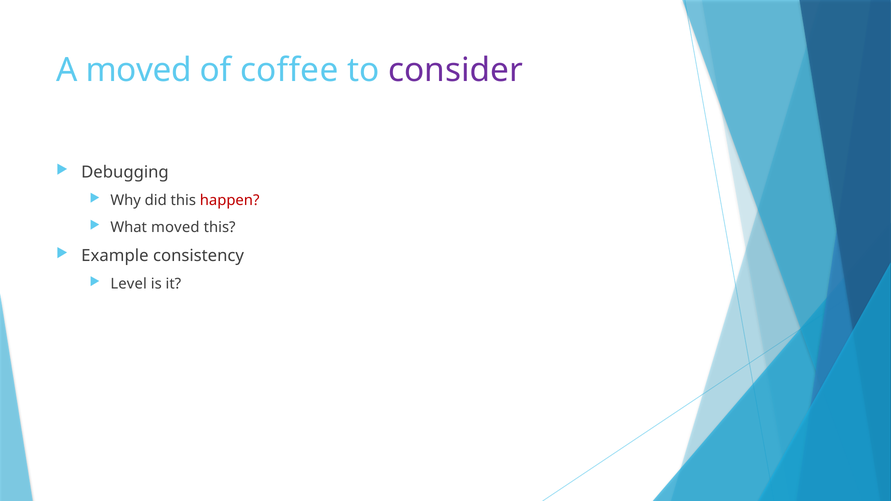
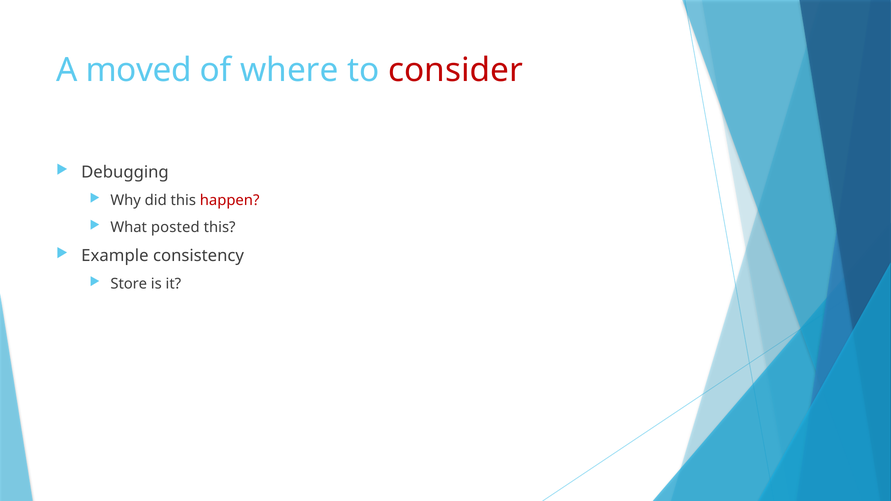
coffee: coffee -> where
consider colour: purple -> red
What moved: moved -> posted
Level: Level -> Store
